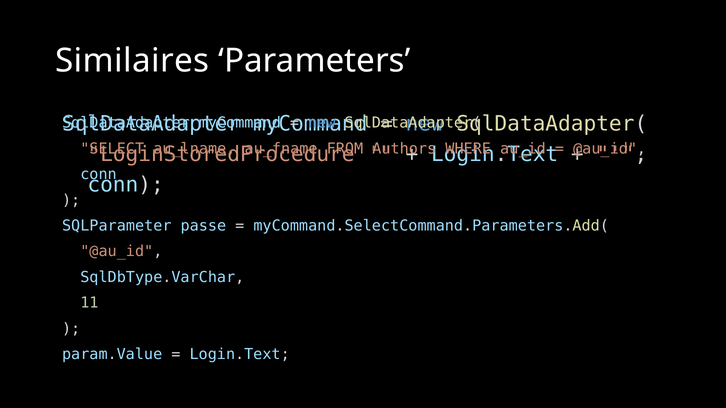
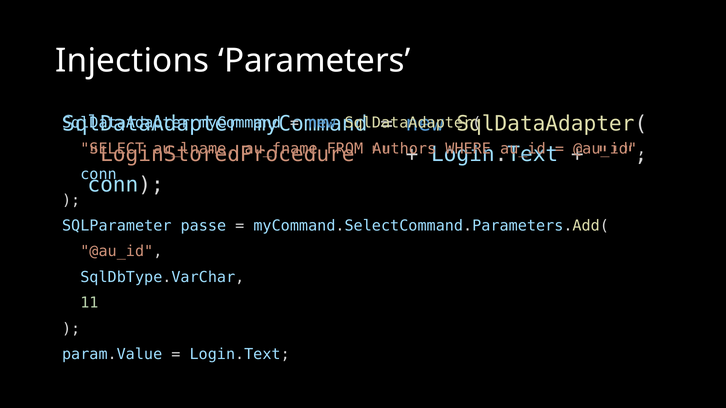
Similaires: Similaires -> Injections
